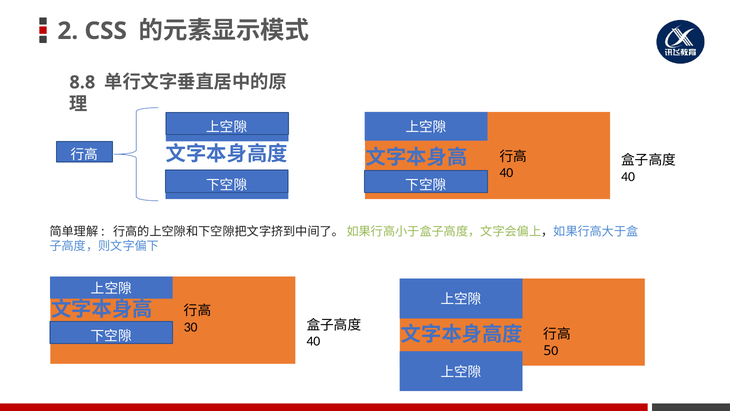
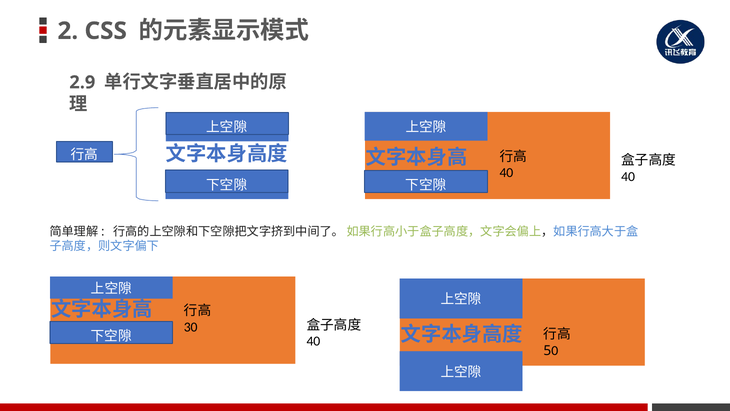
8.8: 8.8 -> 2.9
